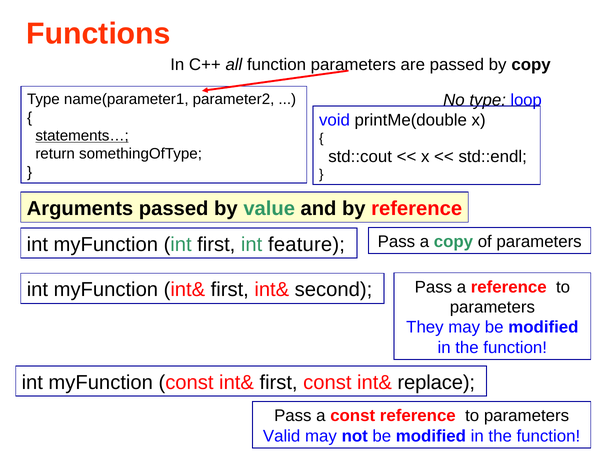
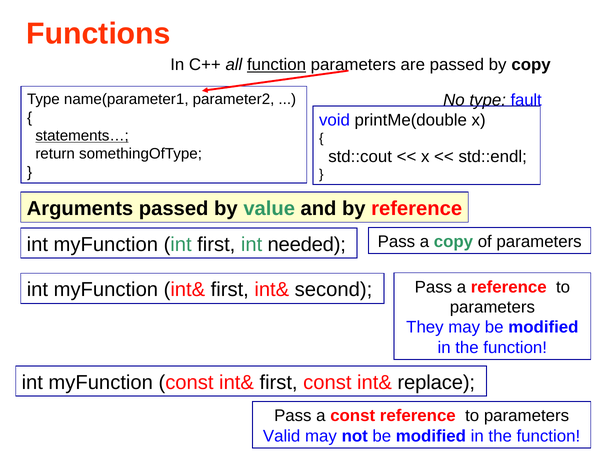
function at (277, 65) underline: none -> present
loop: loop -> fault
feature: feature -> needed
